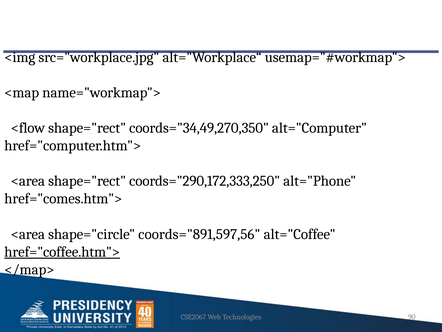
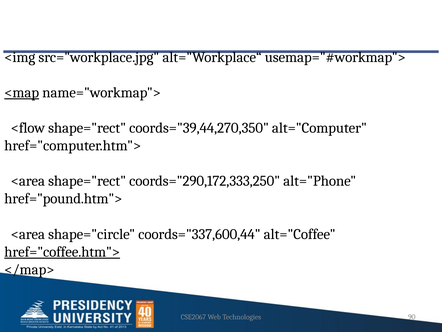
<map underline: none -> present
coords="34,49,270,350: coords="34,49,270,350 -> coords="39,44,270,350
href="comes.htm">: href="comes.htm"> -> href="pound.htm">
coords="891,597,56: coords="891,597,56 -> coords="337,600,44
